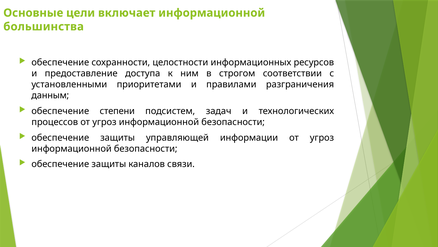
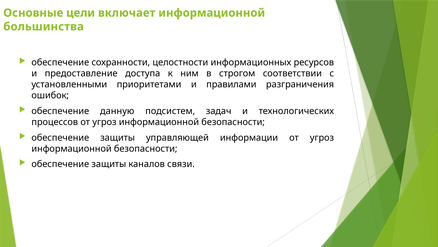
данным: данным -> ошибок
степени: степени -> данную
